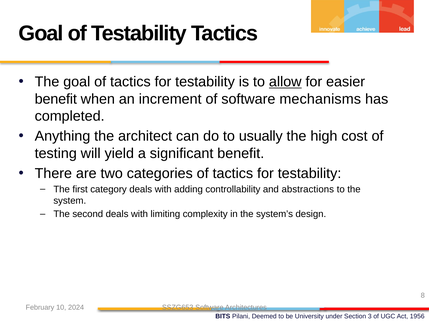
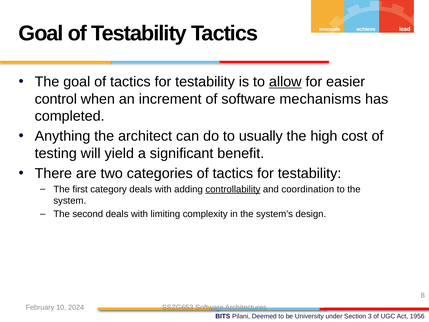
benefit at (56, 99): benefit -> control
controllability underline: none -> present
abstractions: abstractions -> coordination
